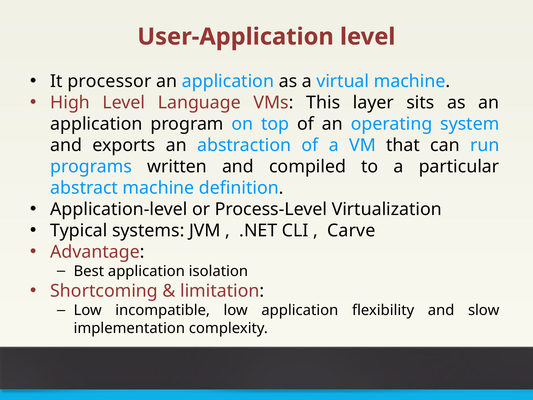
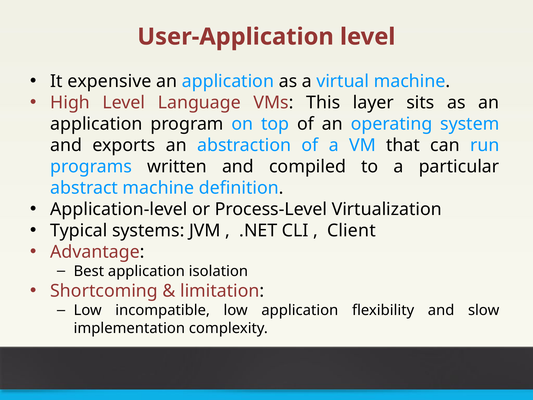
processor: processor -> expensive
Carve: Carve -> Client
